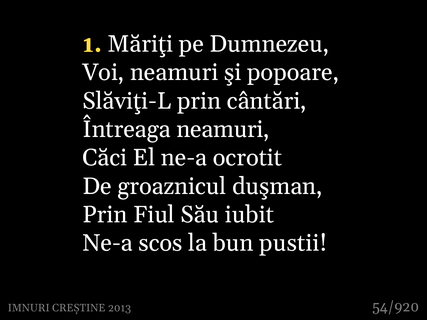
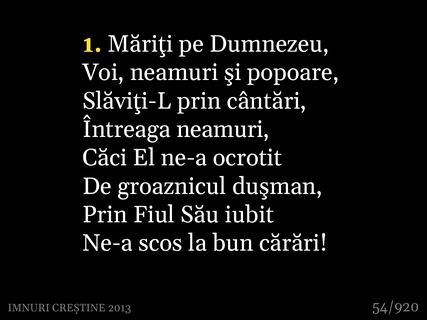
pustii: pustii -> cărări
